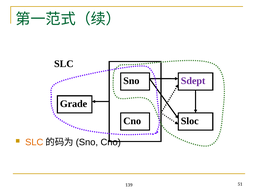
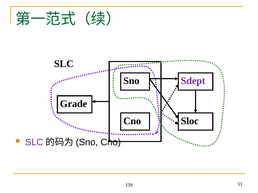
SLC at (34, 143) colour: orange -> purple
